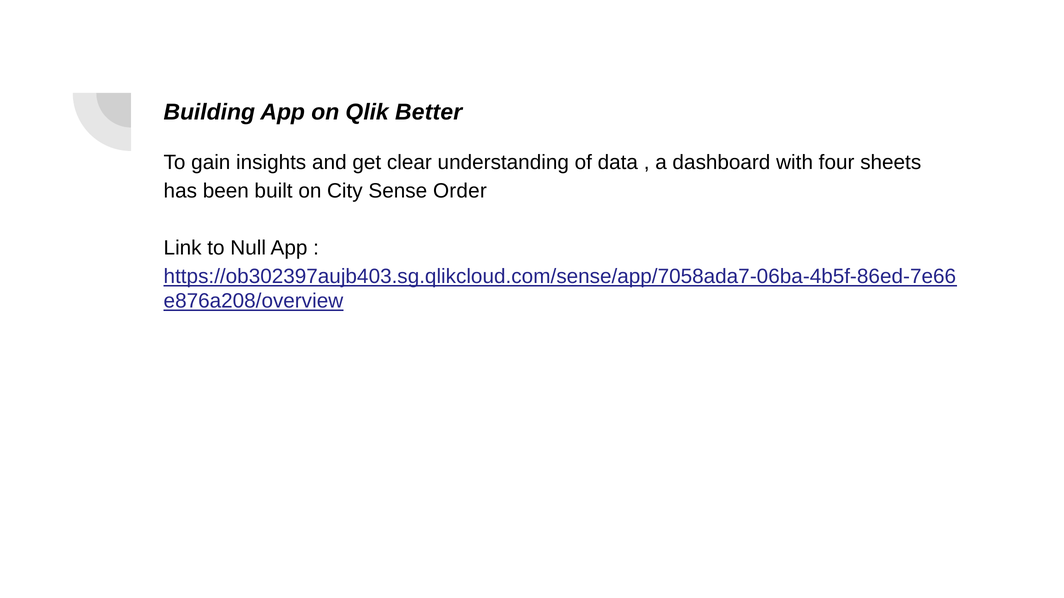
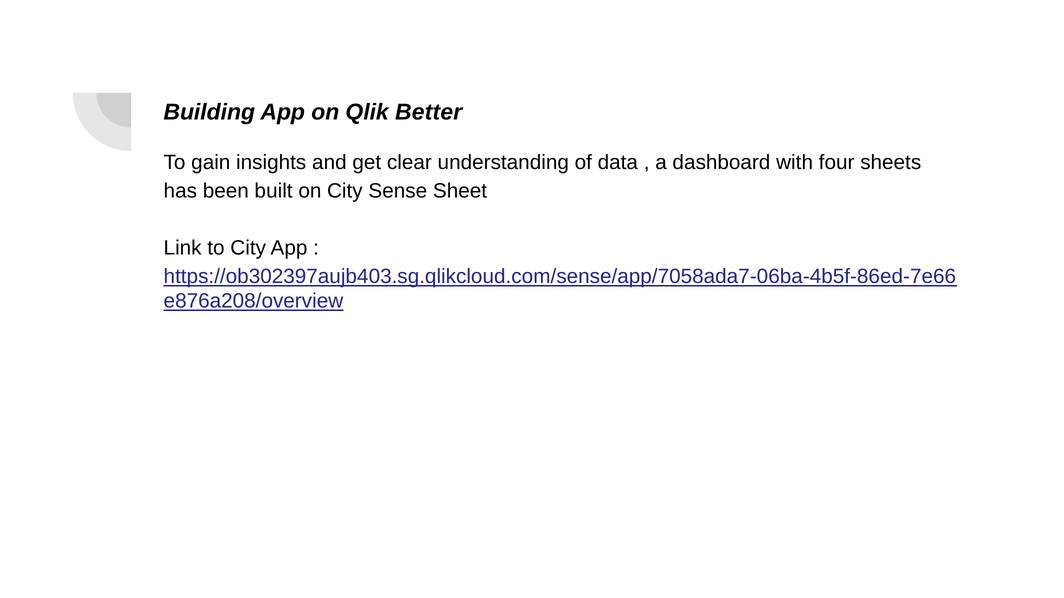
Order: Order -> Sheet
to Null: Null -> City
